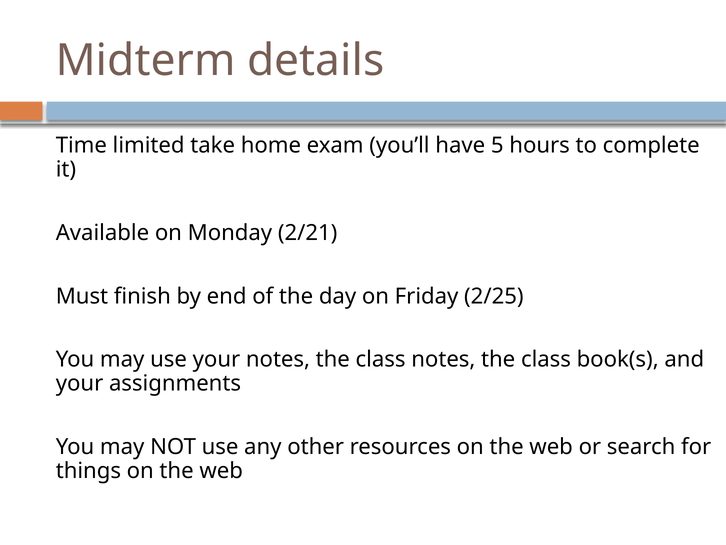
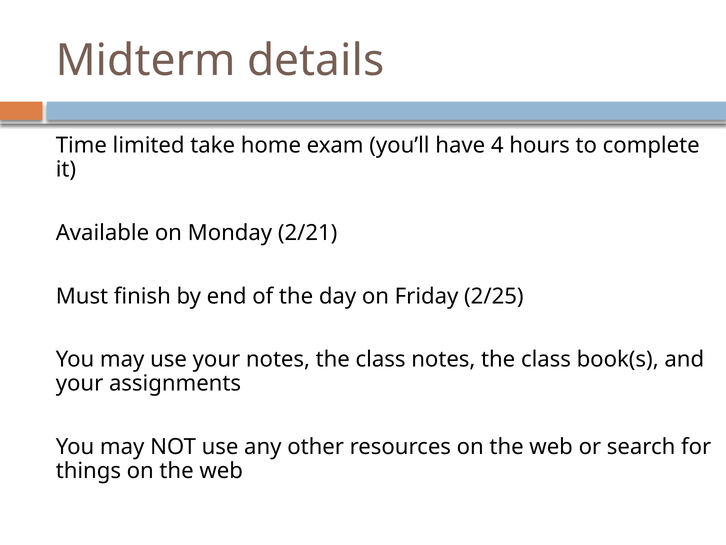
5: 5 -> 4
